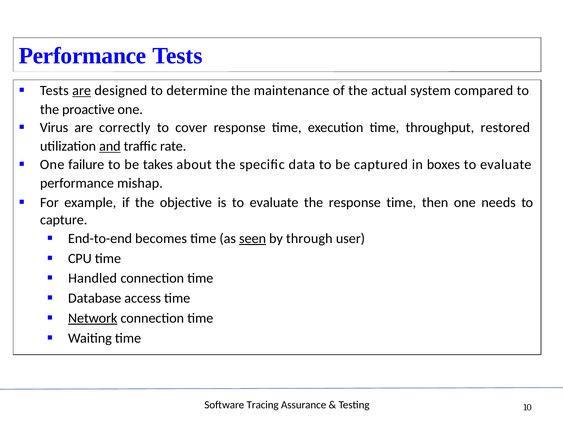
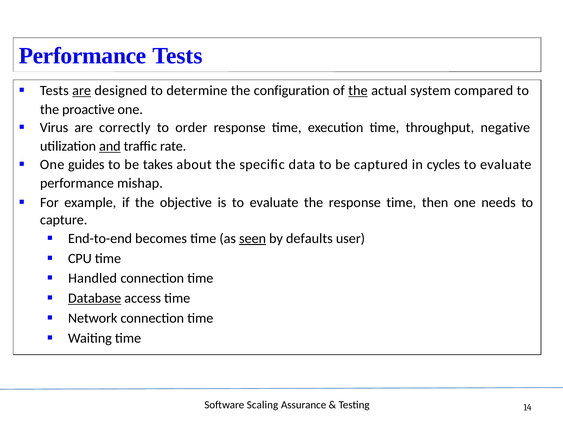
maintenance: maintenance -> configuration
the at (358, 91) underline: none -> present
cover: cover -> order
restored: restored -> negative
failure: failure -> guides
boxes: boxes -> cycles
through: through -> defaults
Database underline: none -> present
Network underline: present -> none
Tracing: Tracing -> Scaling
10: 10 -> 14
